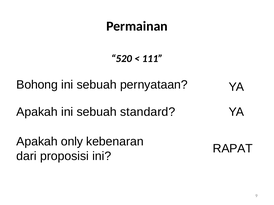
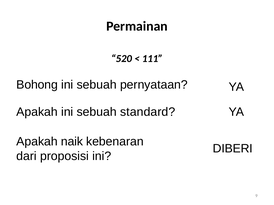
only: only -> naik
RAPAT: RAPAT -> DIBERI
